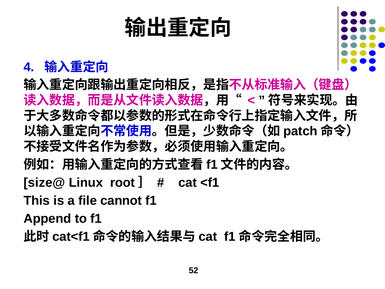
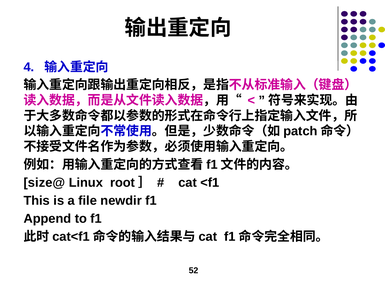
cannot: cannot -> newdir
